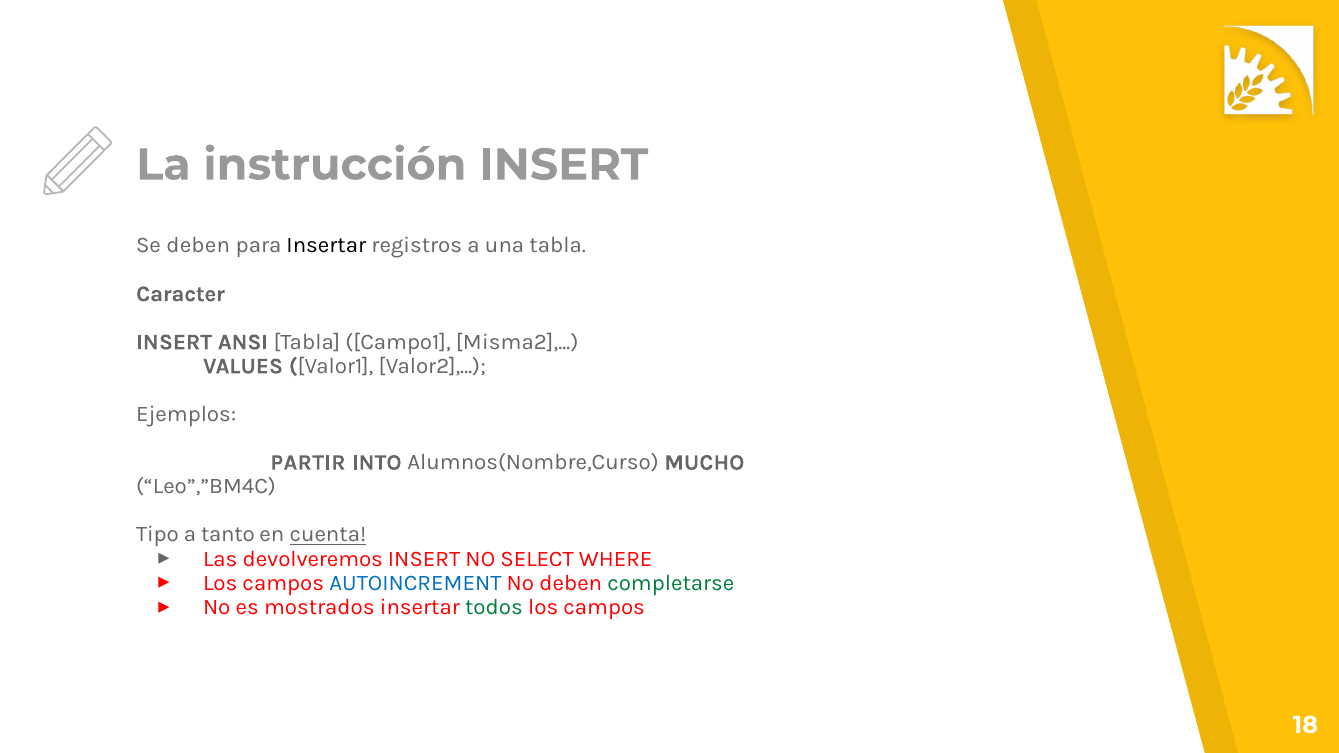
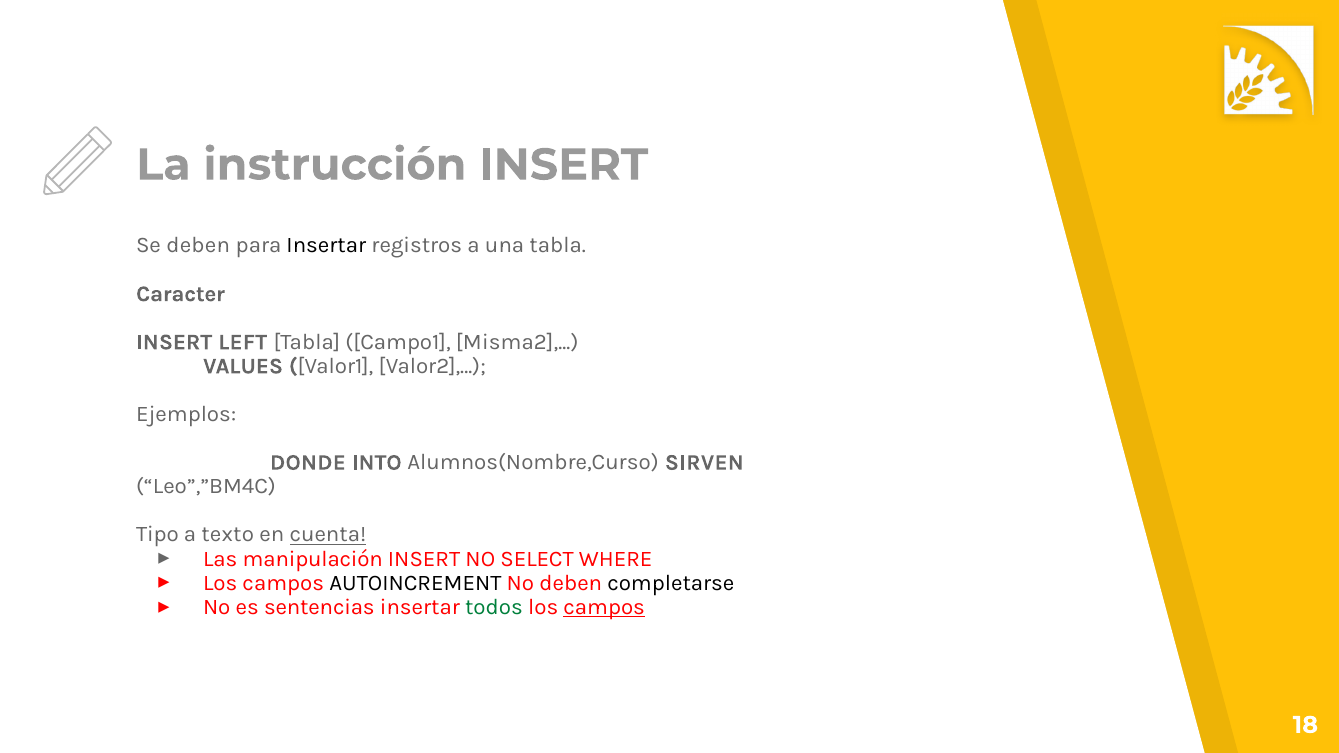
ANSI: ANSI -> LEFT
PARTIR: PARTIR -> DONDE
MUCHO: MUCHO -> SIRVEN
tanto: tanto -> texto
devolveremos: devolveremos -> manipulación
AUTOINCREMENT colour: blue -> black
completarse colour: green -> black
mostrados: mostrados -> sentencias
campos at (604, 607) underline: none -> present
